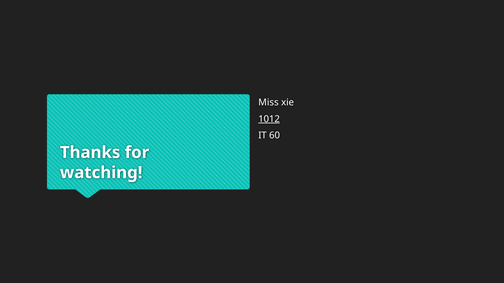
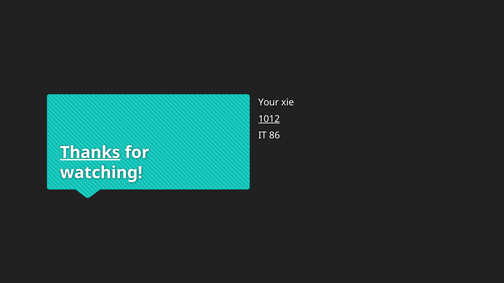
Miss: Miss -> Your
60: 60 -> 86
Thanks underline: none -> present
